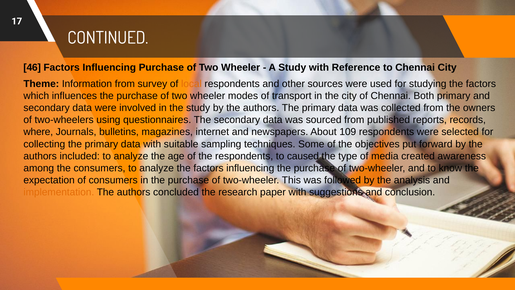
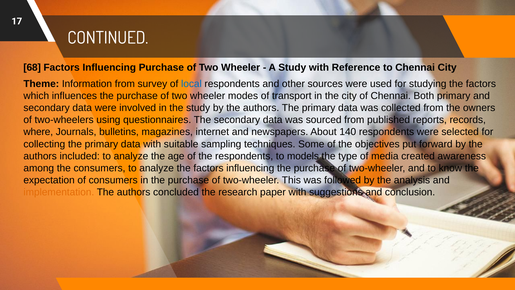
46: 46 -> 68
local colour: orange -> blue
109: 109 -> 140
caused: caused -> models
